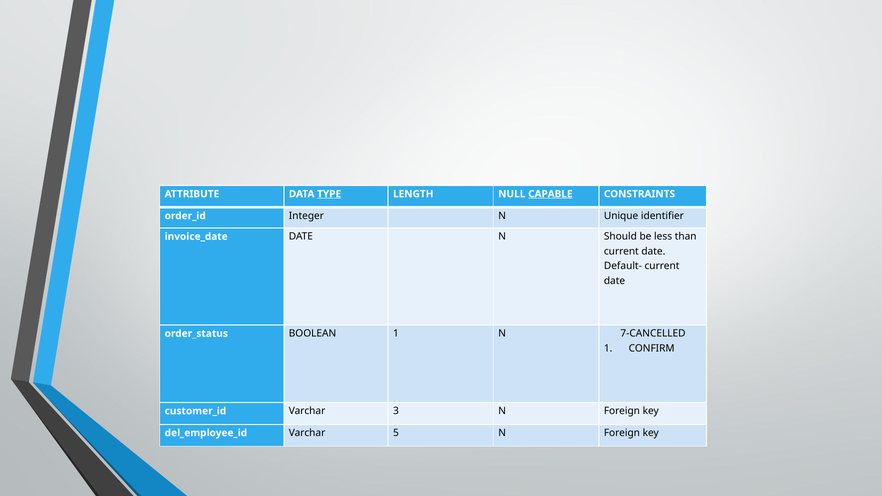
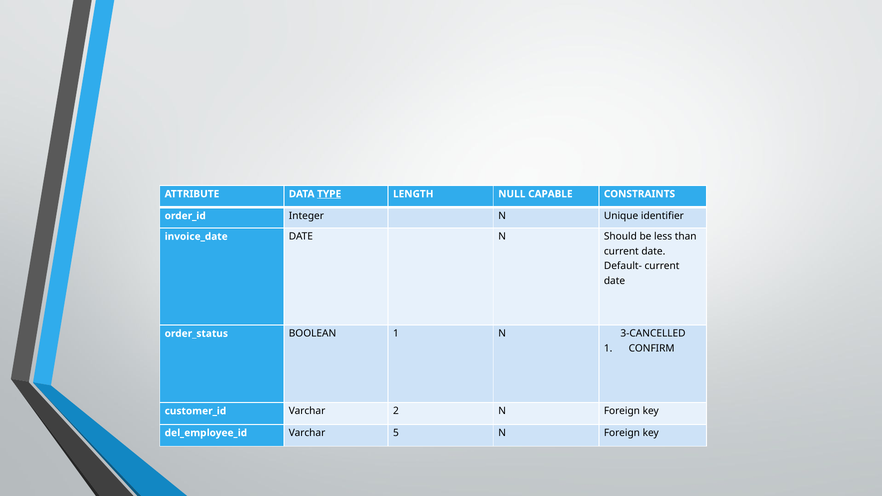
CAPABLE underline: present -> none
7-CANCELLED: 7-CANCELLED -> 3-CANCELLED
3: 3 -> 2
